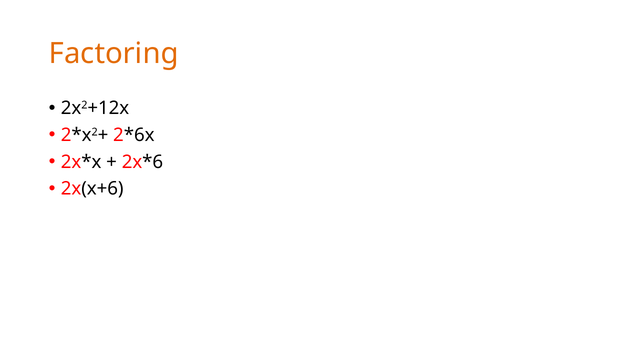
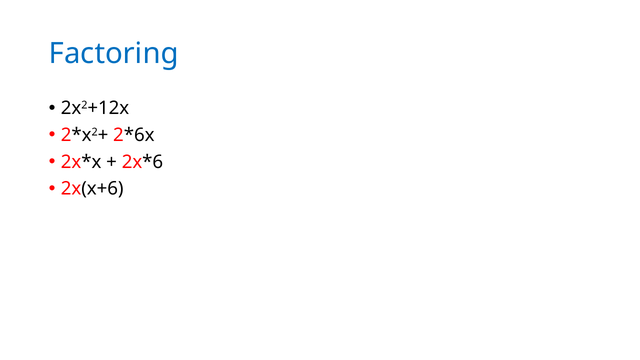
Factoring colour: orange -> blue
